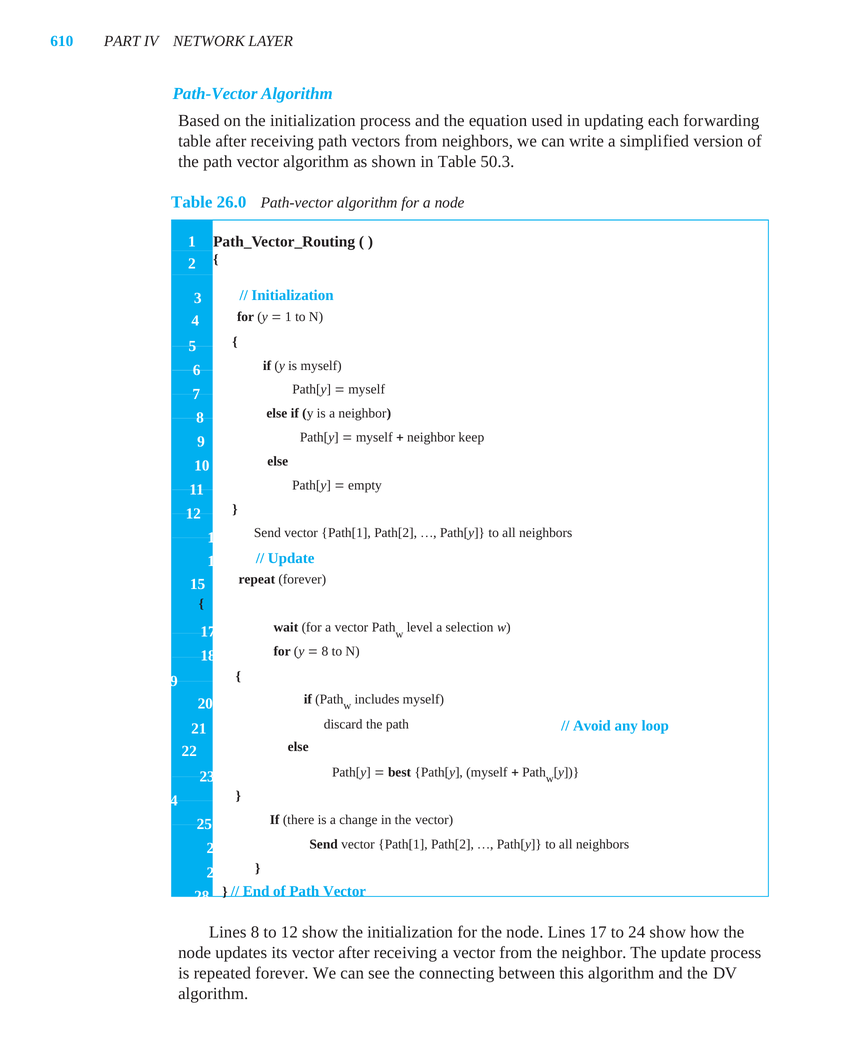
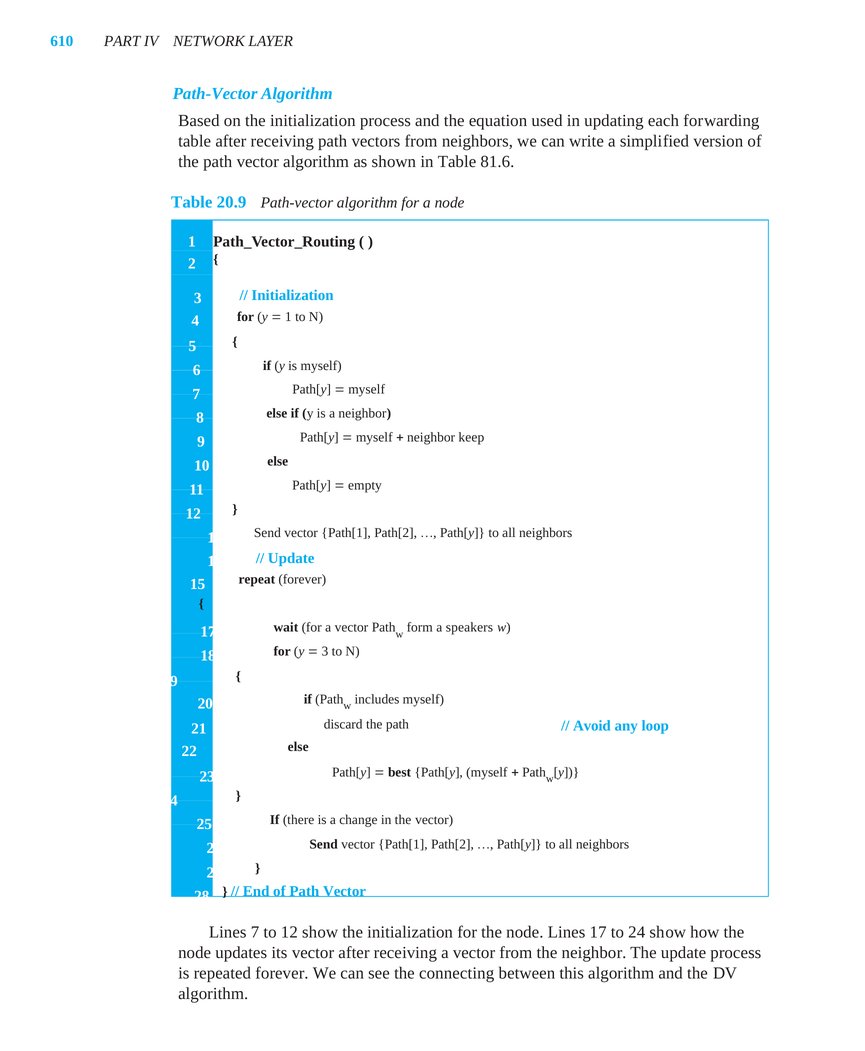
50.3: 50.3 -> 81.6
26.0: 26.0 -> 20.9
level: level -> form
selection: selection -> speakers
8 at (325, 651): 8 -> 3
Lines 8: 8 -> 7
